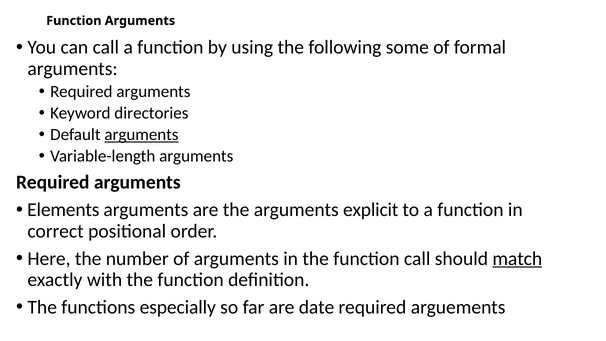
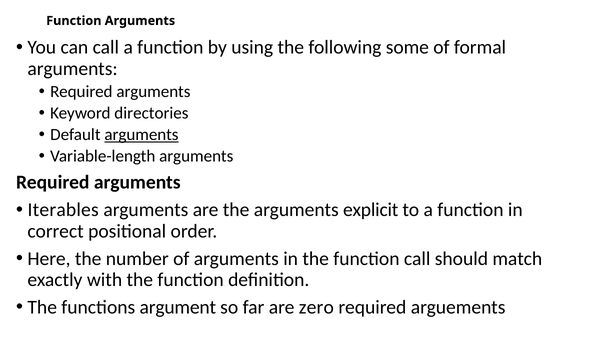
Elements: Elements -> Iterables
match underline: present -> none
especially: especially -> argument
date: date -> zero
